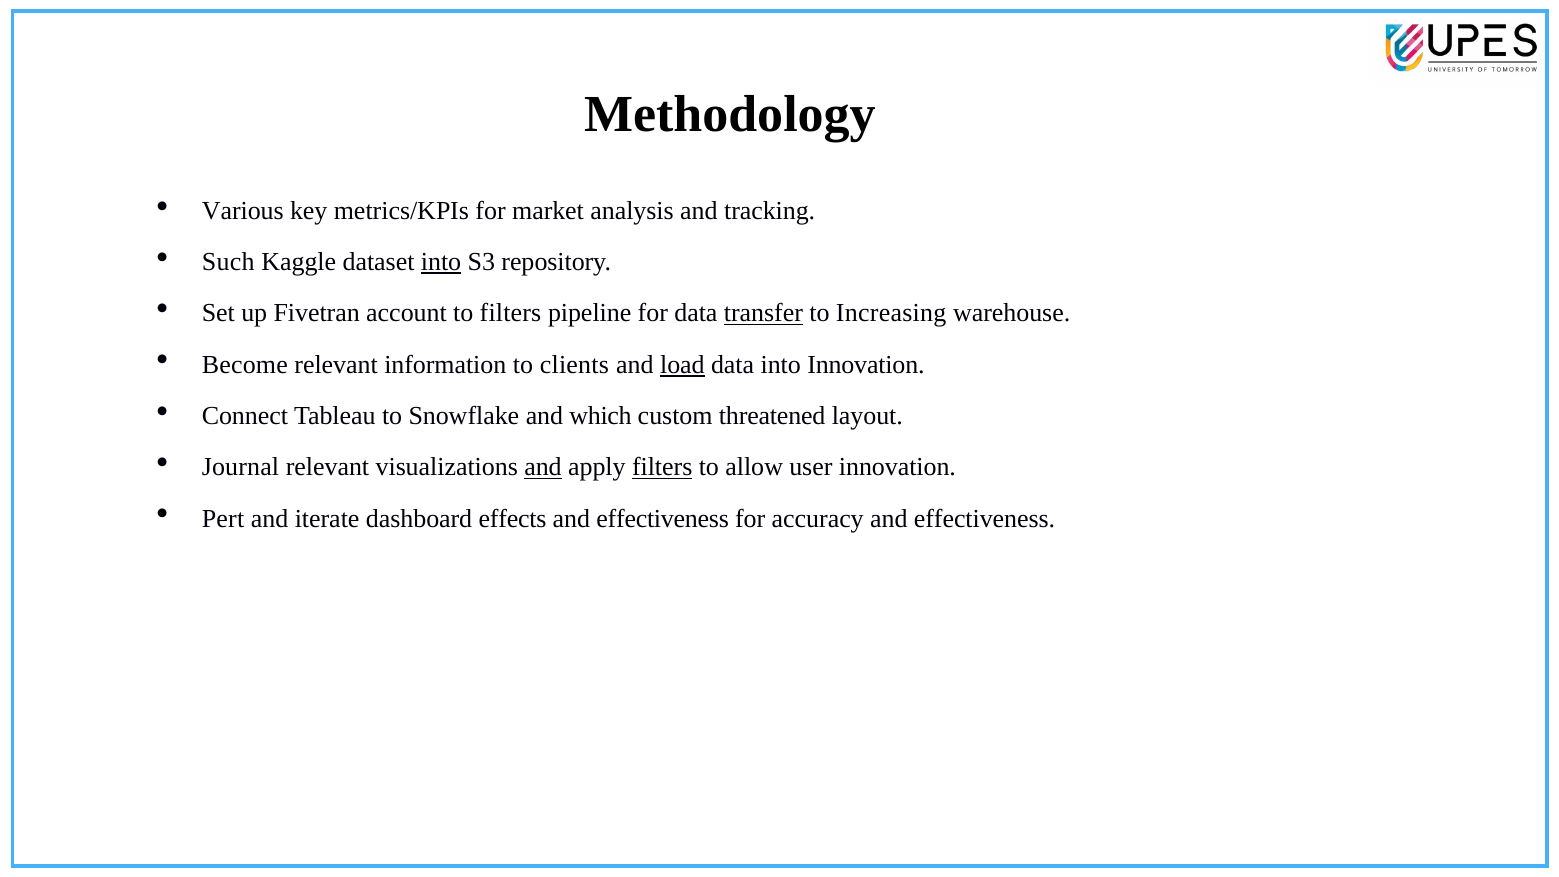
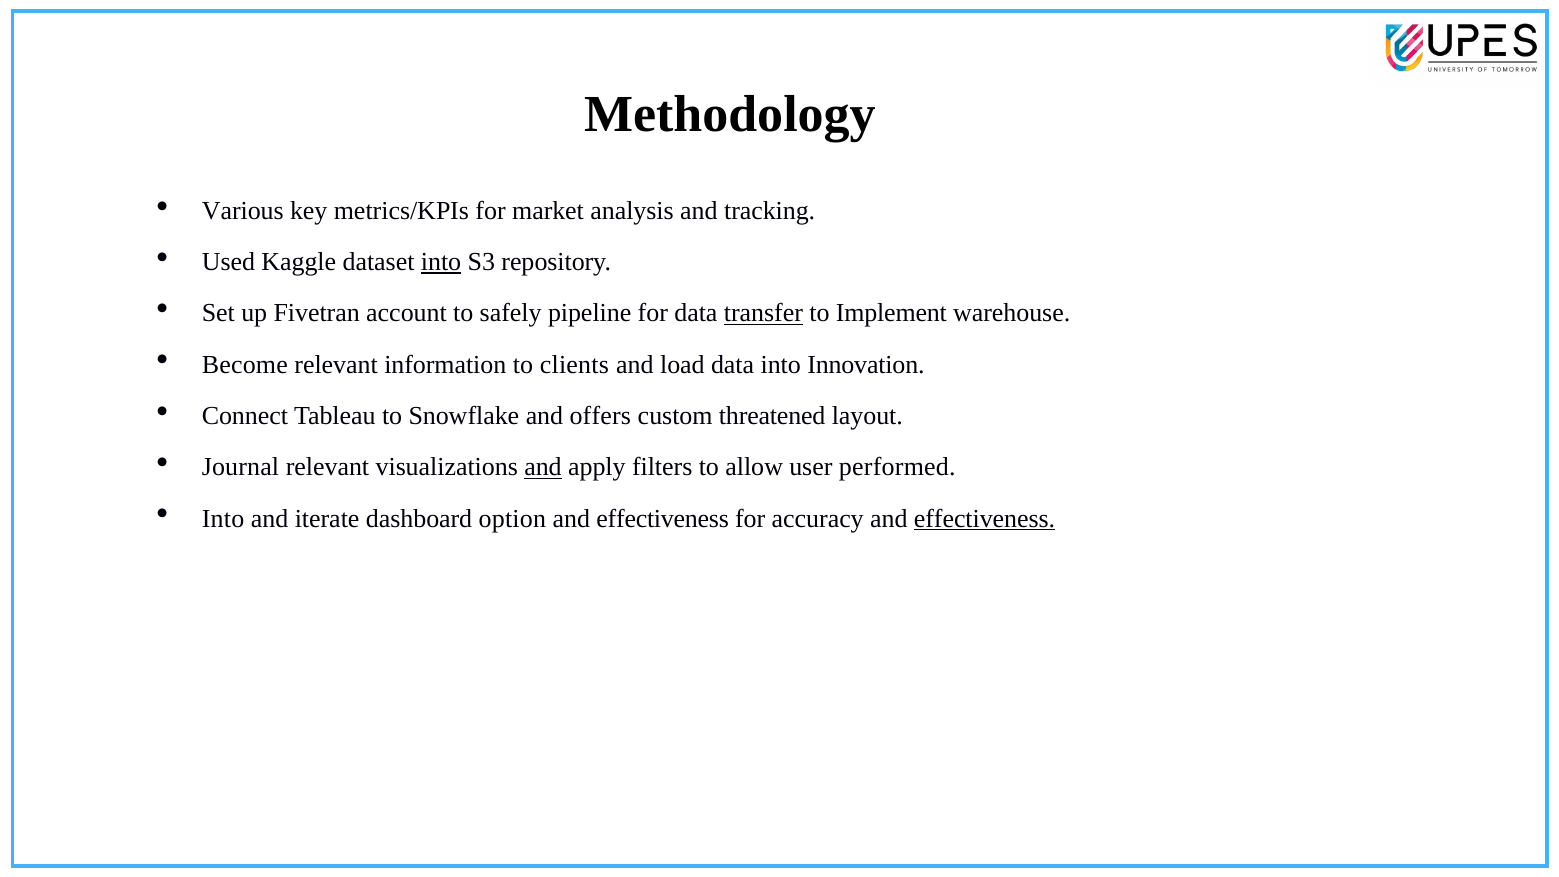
Such: Such -> Used
to filters: filters -> safely
Increasing: Increasing -> Implement
load underline: present -> none
which: which -> offers
filters at (662, 467) underline: present -> none
user innovation: innovation -> performed
Pert at (223, 518): Pert -> Into
effects: effects -> option
effectiveness at (985, 518) underline: none -> present
